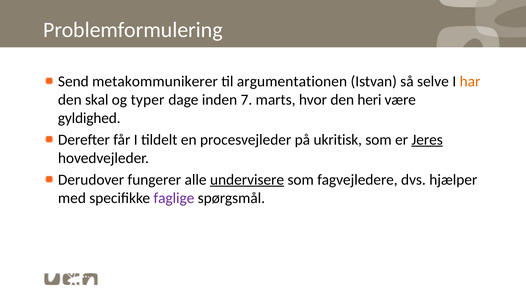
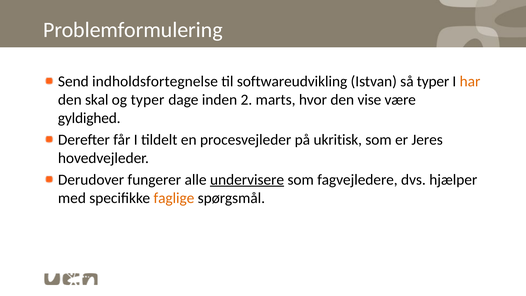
metakommunikerer: metakommunikerer -> indholdsfortegnelse
argumentationen: argumentationen -> softwareudvikling
så selve: selve -> typer
7: 7 -> 2
heri: heri -> vise
Jeres underline: present -> none
faglige colour: purple -> orange
